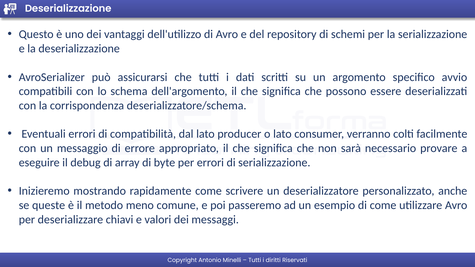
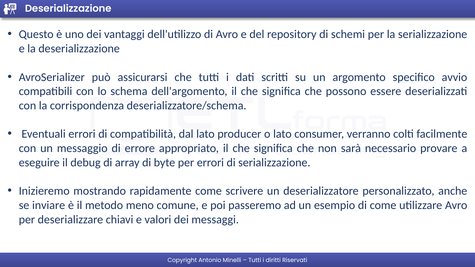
queste: queste -> inviare
